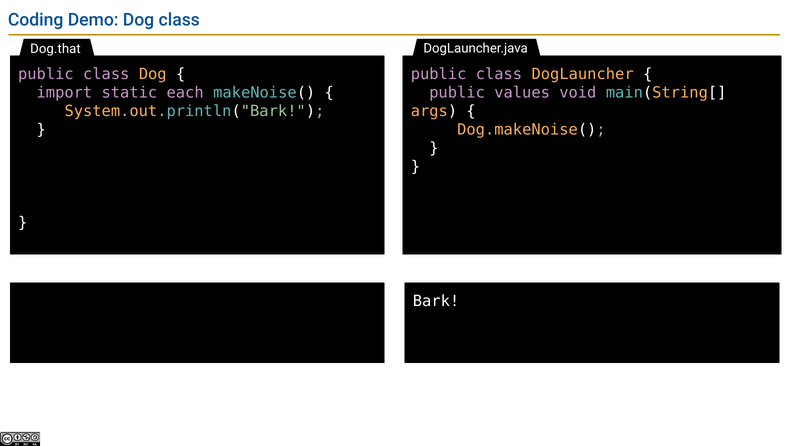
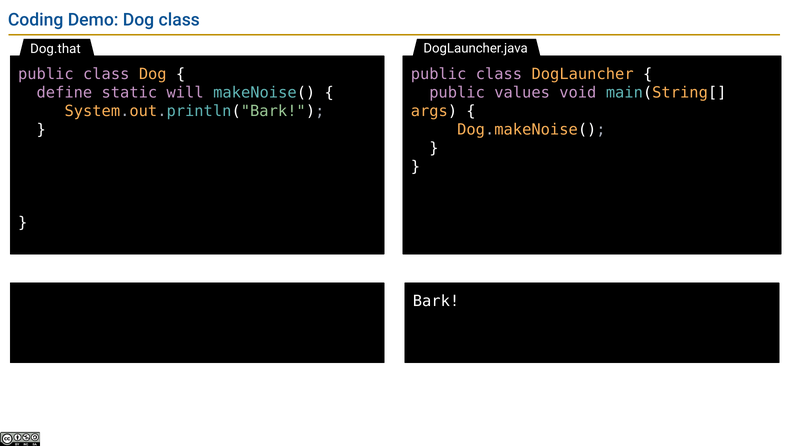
import: import -> define
each: each -> will
